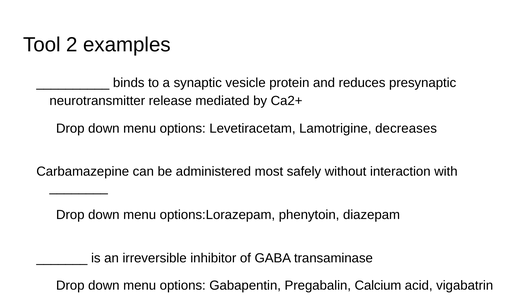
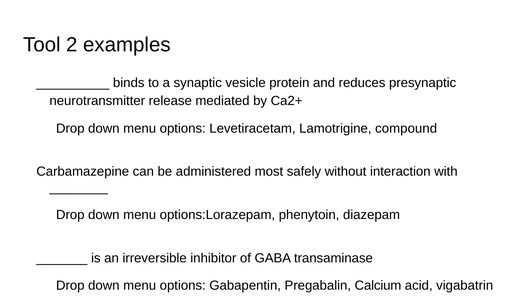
decreases: decreases -> compound
